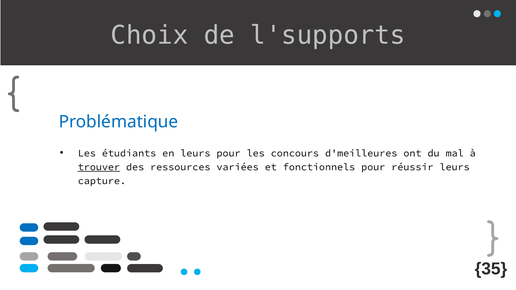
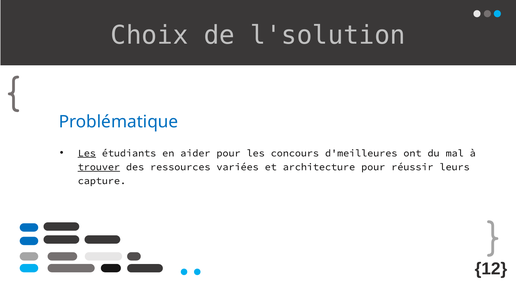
l'supports: l'supports -> l'solution
Les at (87, 153) underline: none -> present
en leurs: leurs -> aider
fonctionnels: fonctionnels -> architecture
35: 35 -> 12
